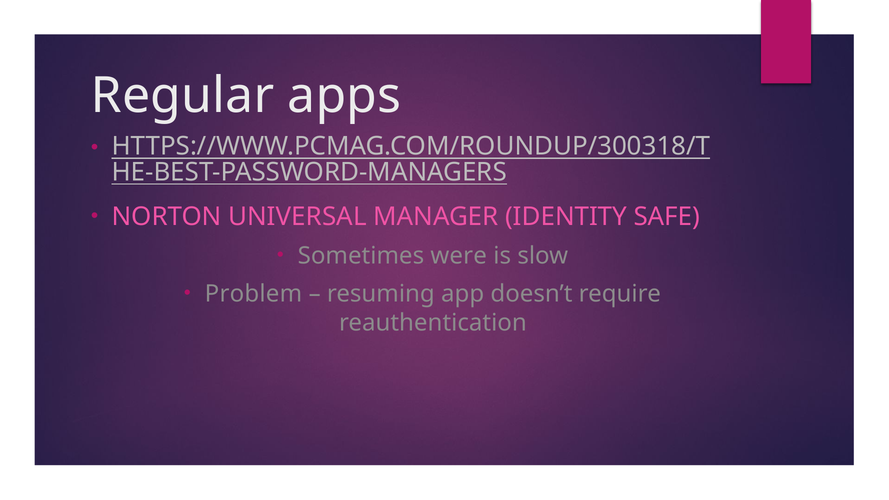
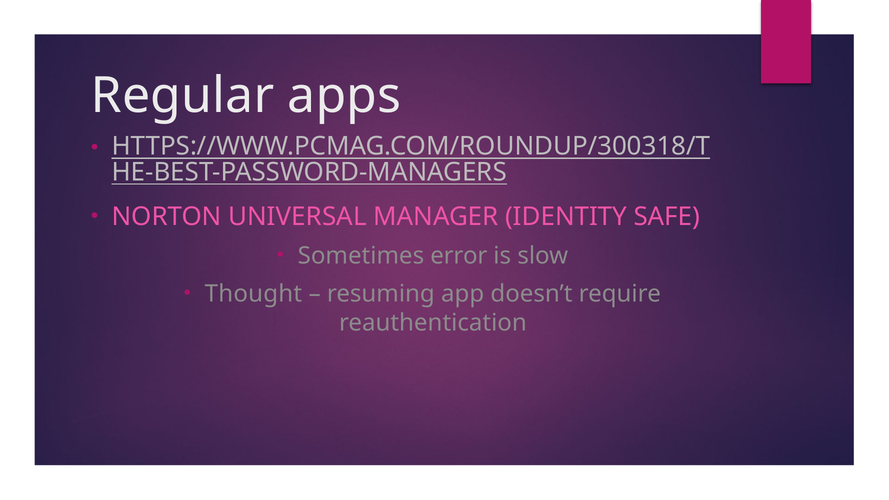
were: were -> error
Problem: Problem -> Thought
